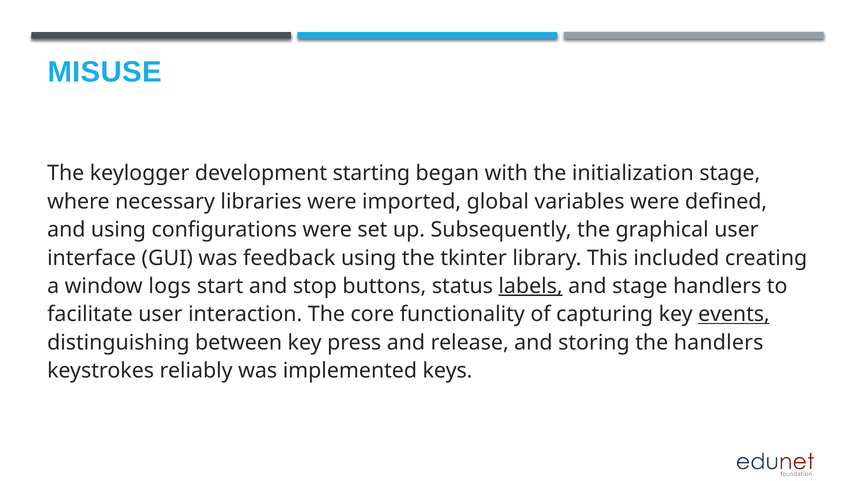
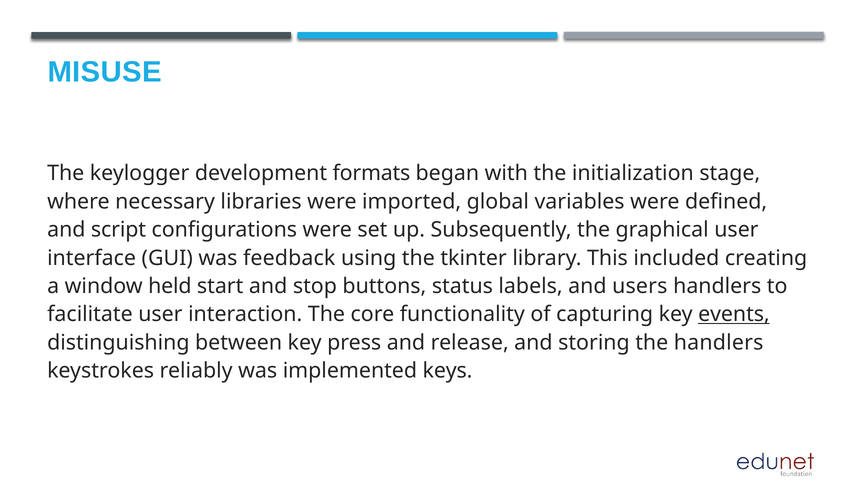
starting: starting -> formats
and using: using -> script
logs: logs -> held
labels underline: present -> none
and stage: stage -> users
